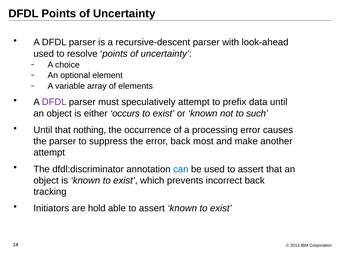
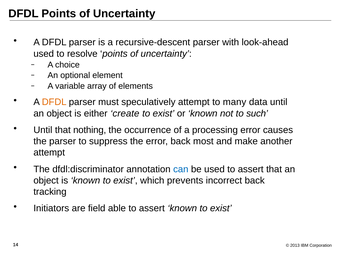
DFDL at (54, 102) colour: purple -> orange
prefix: prefix -> many
occurs: occurs -> create
hold: hold -> field
